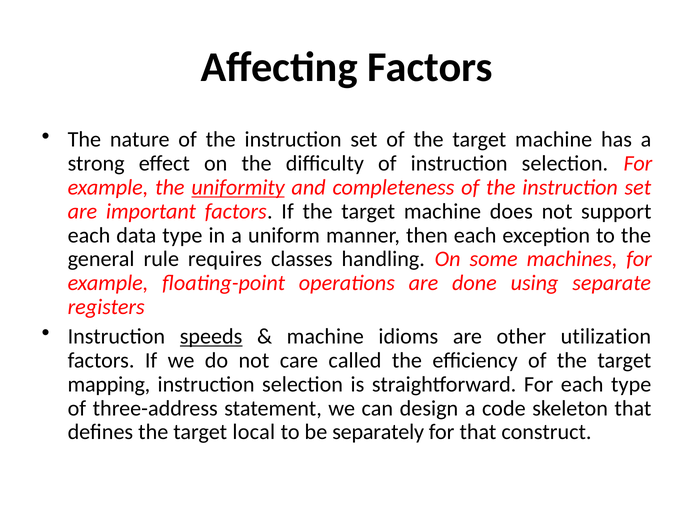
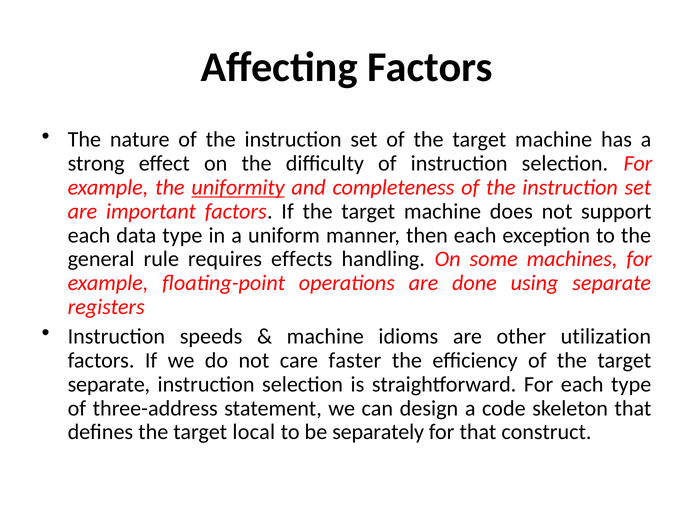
classes: classes -> effects
speeds underline: present -> none
called: called -> faster
mapping at (109, 385): mapping -> separate
